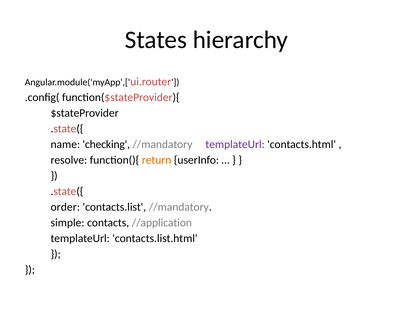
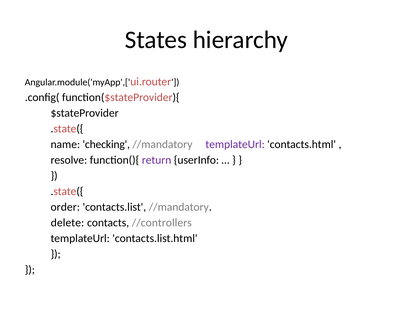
return colour: orange -> purple
simple: simple -> delete
//application: //application -> //controllers
